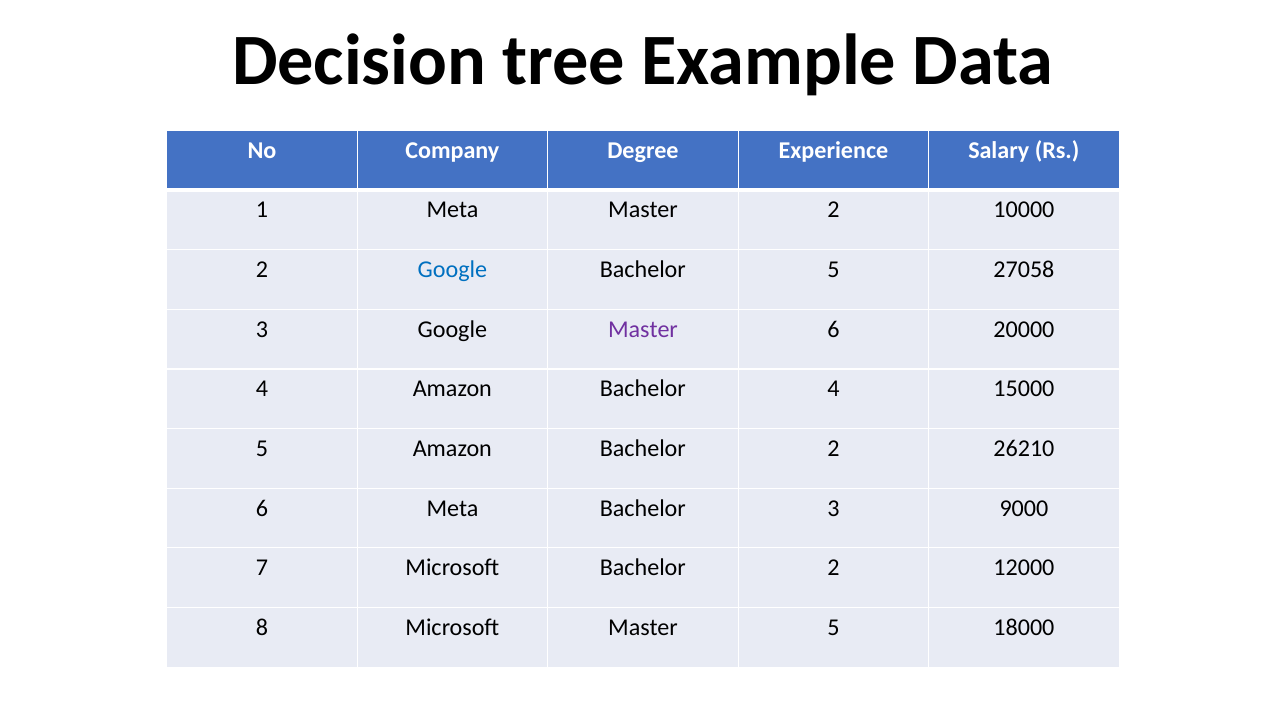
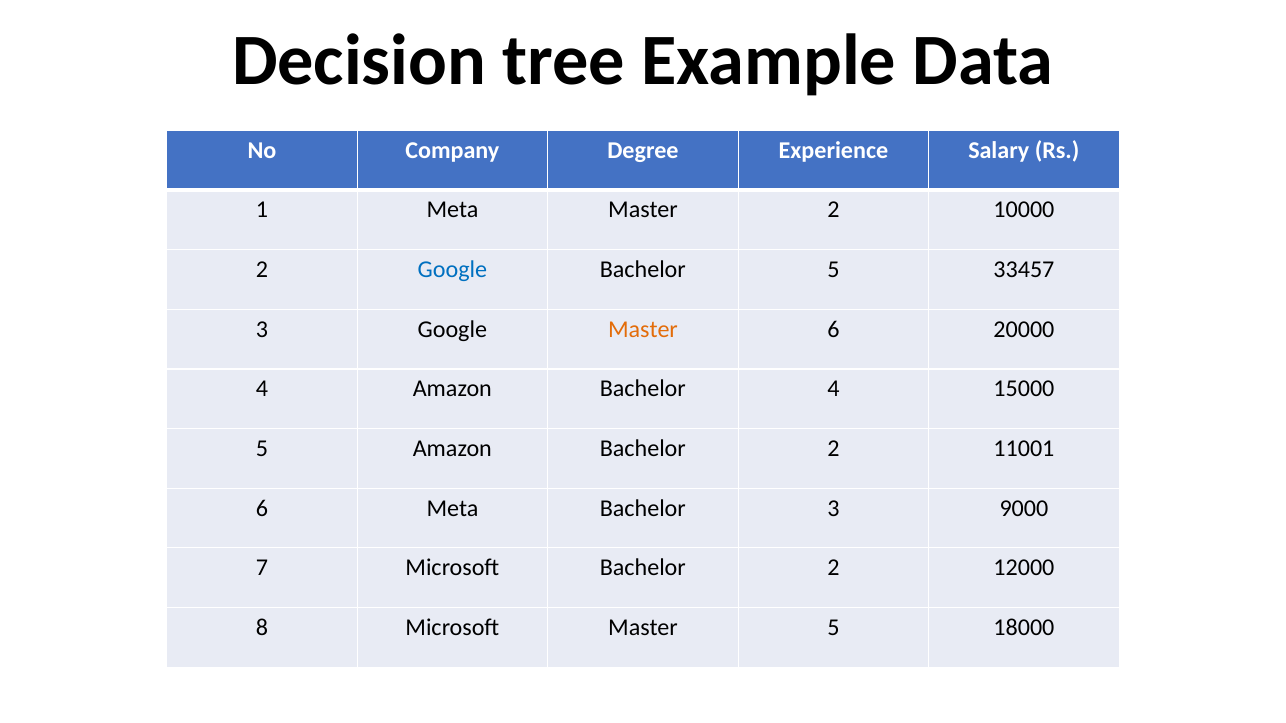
27058: 27058 -> 33457
Master at (643, 329) colour: purple -> orange
26210: 26210 -> 11001
